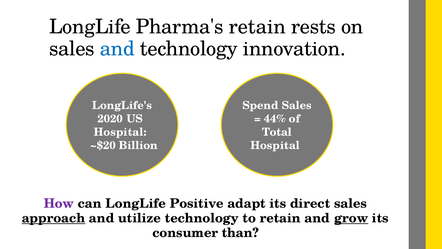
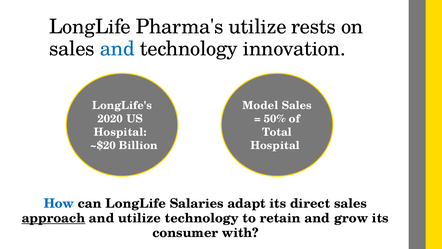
Pharma's retain: retain -> utilize
Spend: Spend -> Model
44%: 44% -> 50%
How colour: purple -> blue
Positive: Positive -> Salaries
grow underline: present -> none
than: than -> with
